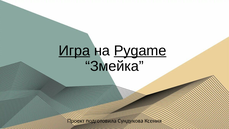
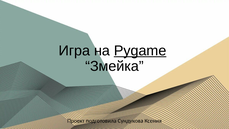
Игра underline: present -> none
